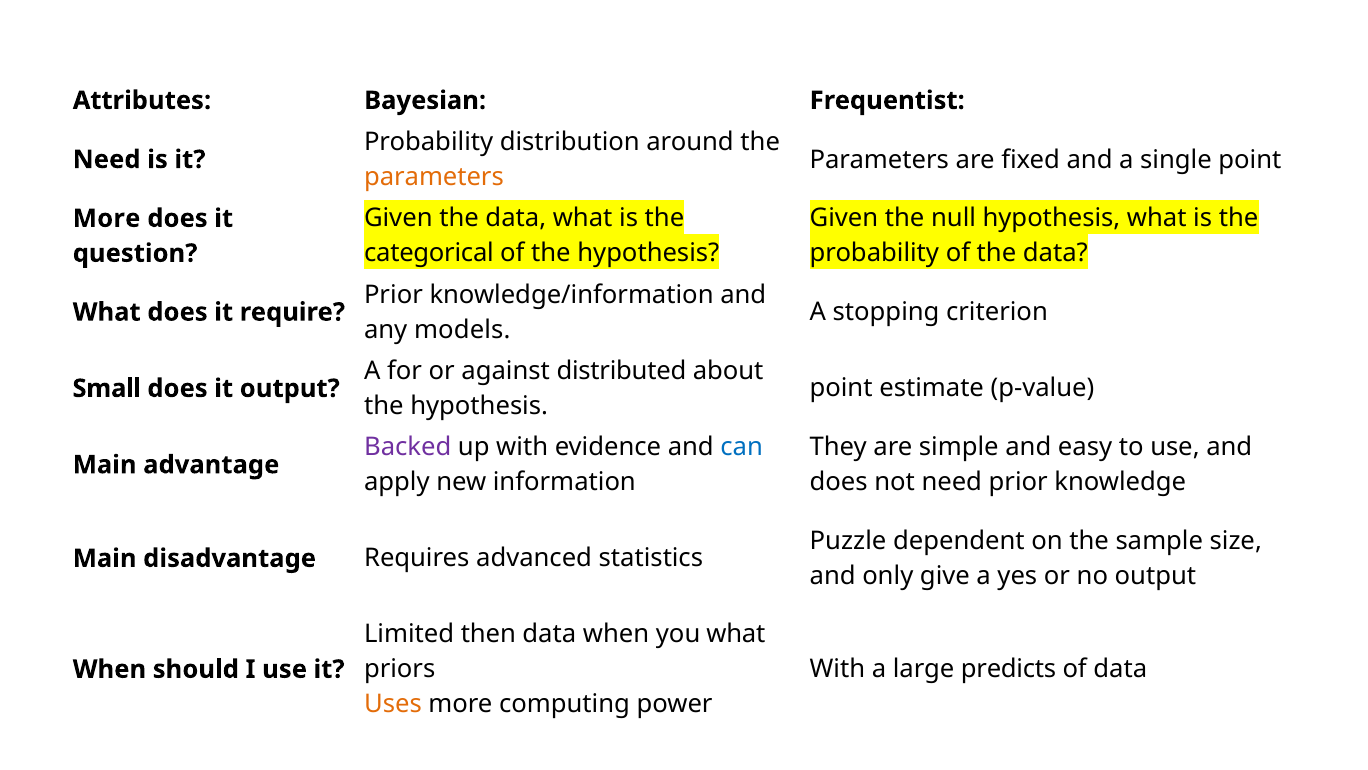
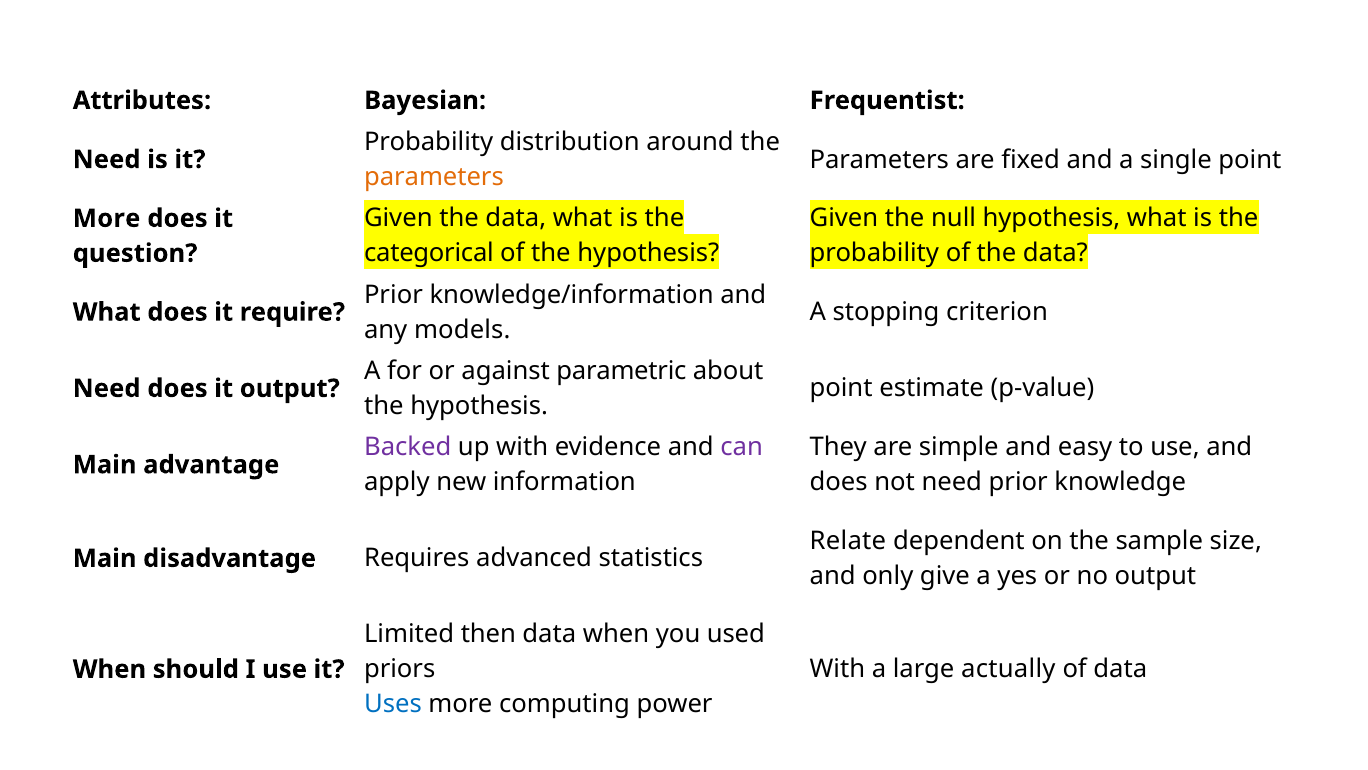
distributed: distributed -> parametric
Small at (107, 388): Small -> Need
can colour: blue -> purple
Puzzle: Puzzle -> Relate
you what: what -> used
predicts: predicts -> actually
Uses colour: orange -> blue
